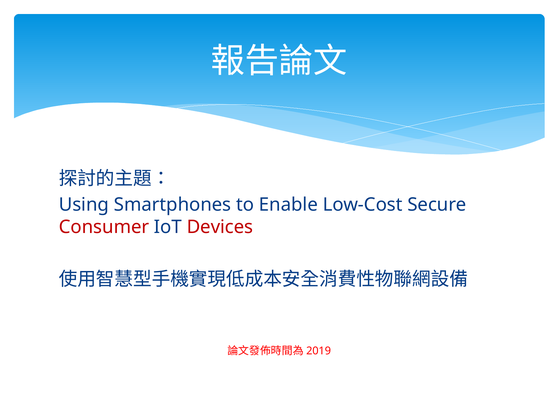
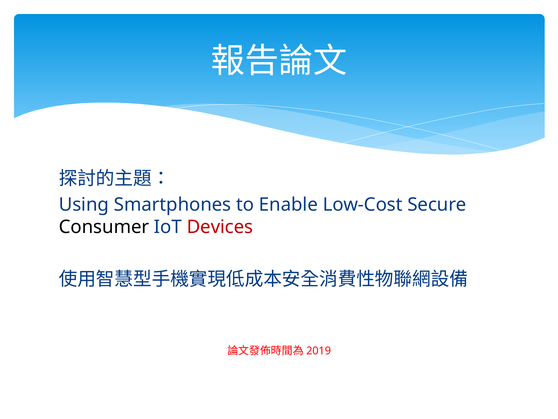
Consumer colour: red -> black
